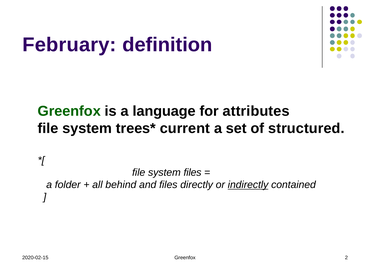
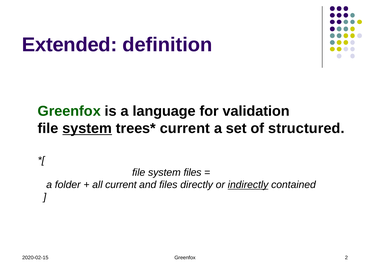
February: February -> Extended
attributes: attributes -> validation
system at (87, 129) underline: none -> present
all behind: behind -> current
